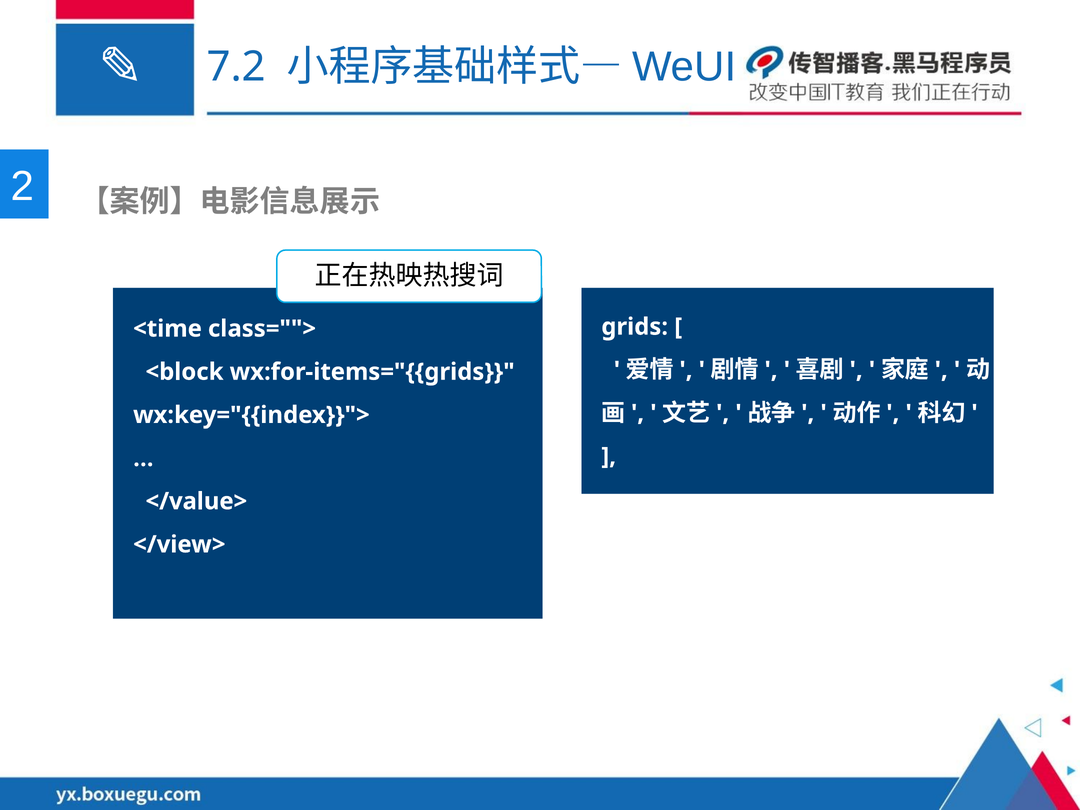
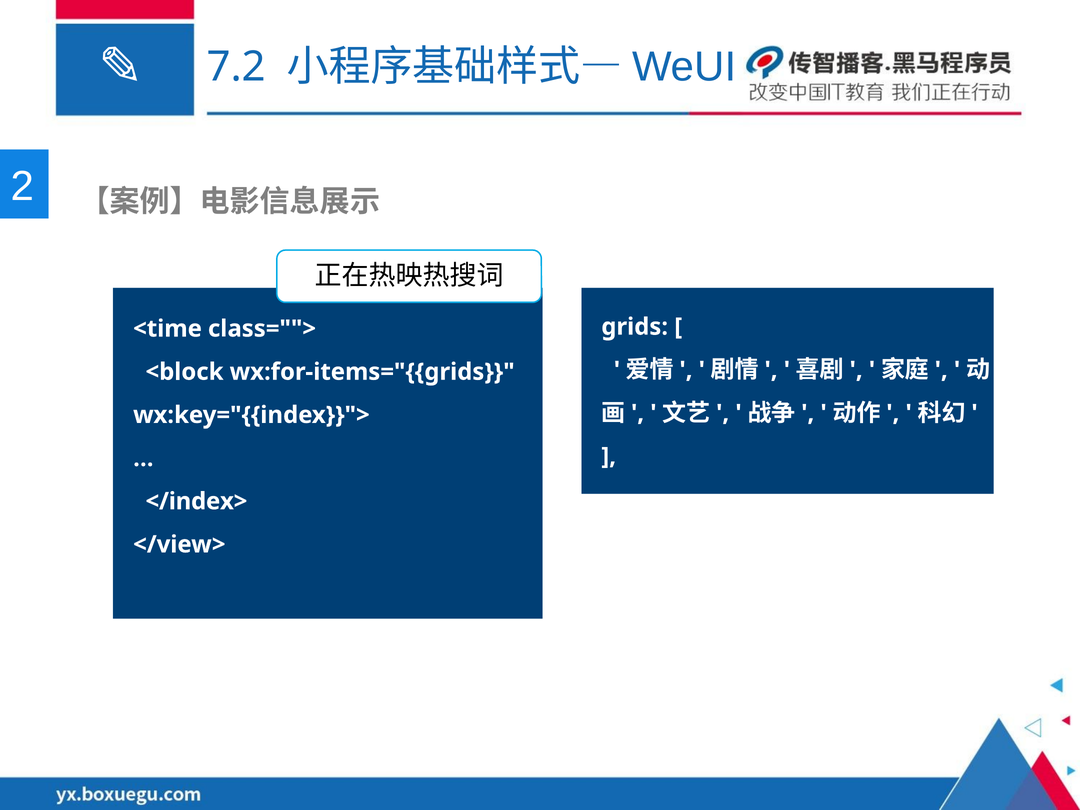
</value>: </value> -> </index>
